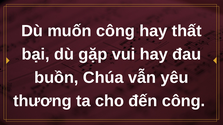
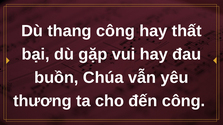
muốn: muốn -> thang
